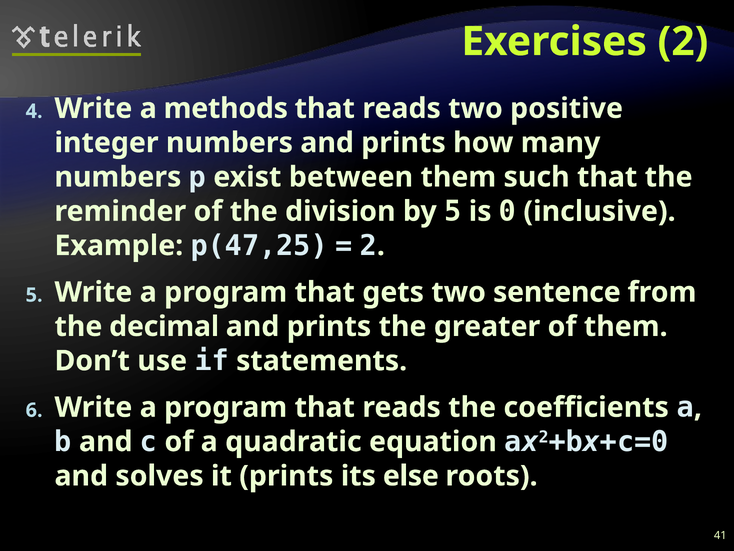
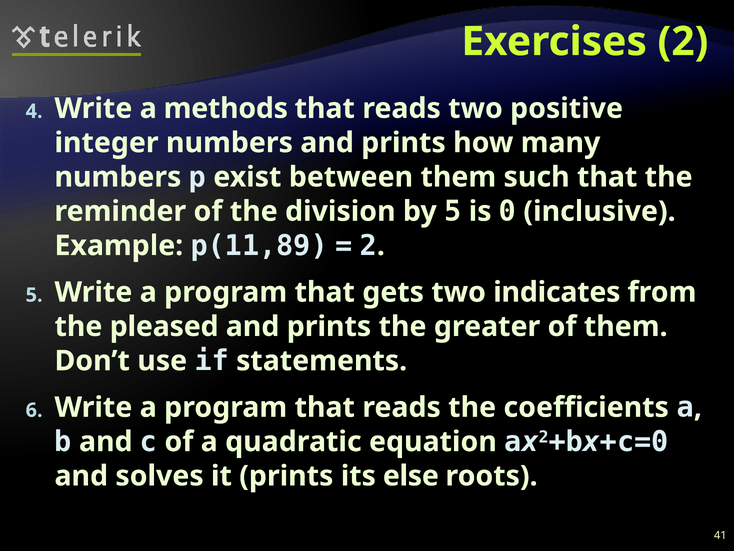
p(47,25: p(47,25 -> p(11,89
sentence: sentence -> indicates
decimal: decimal -> pleased
